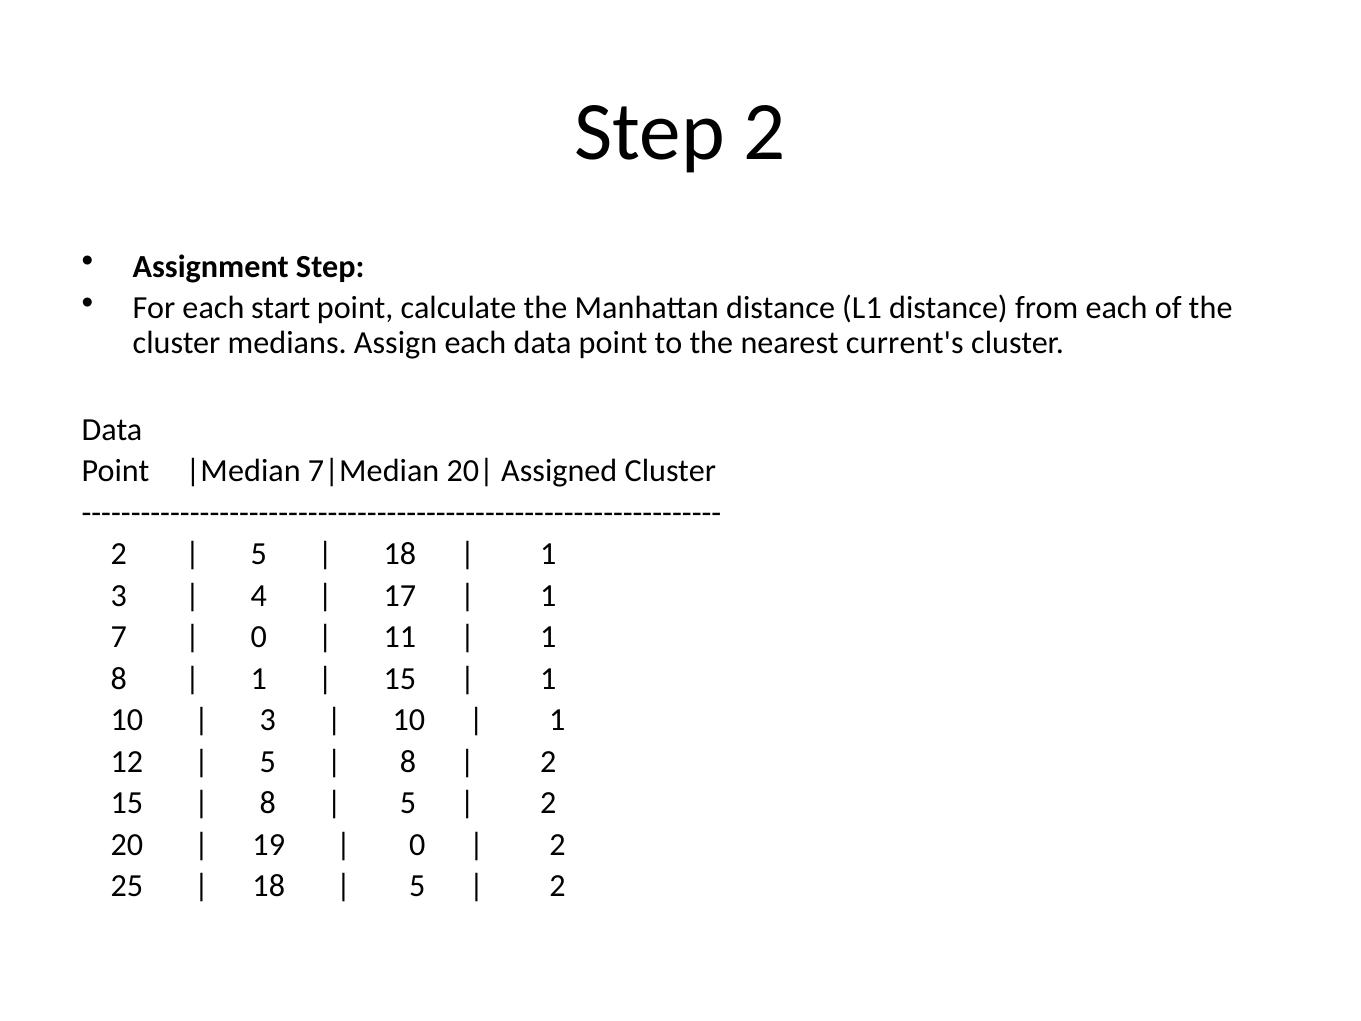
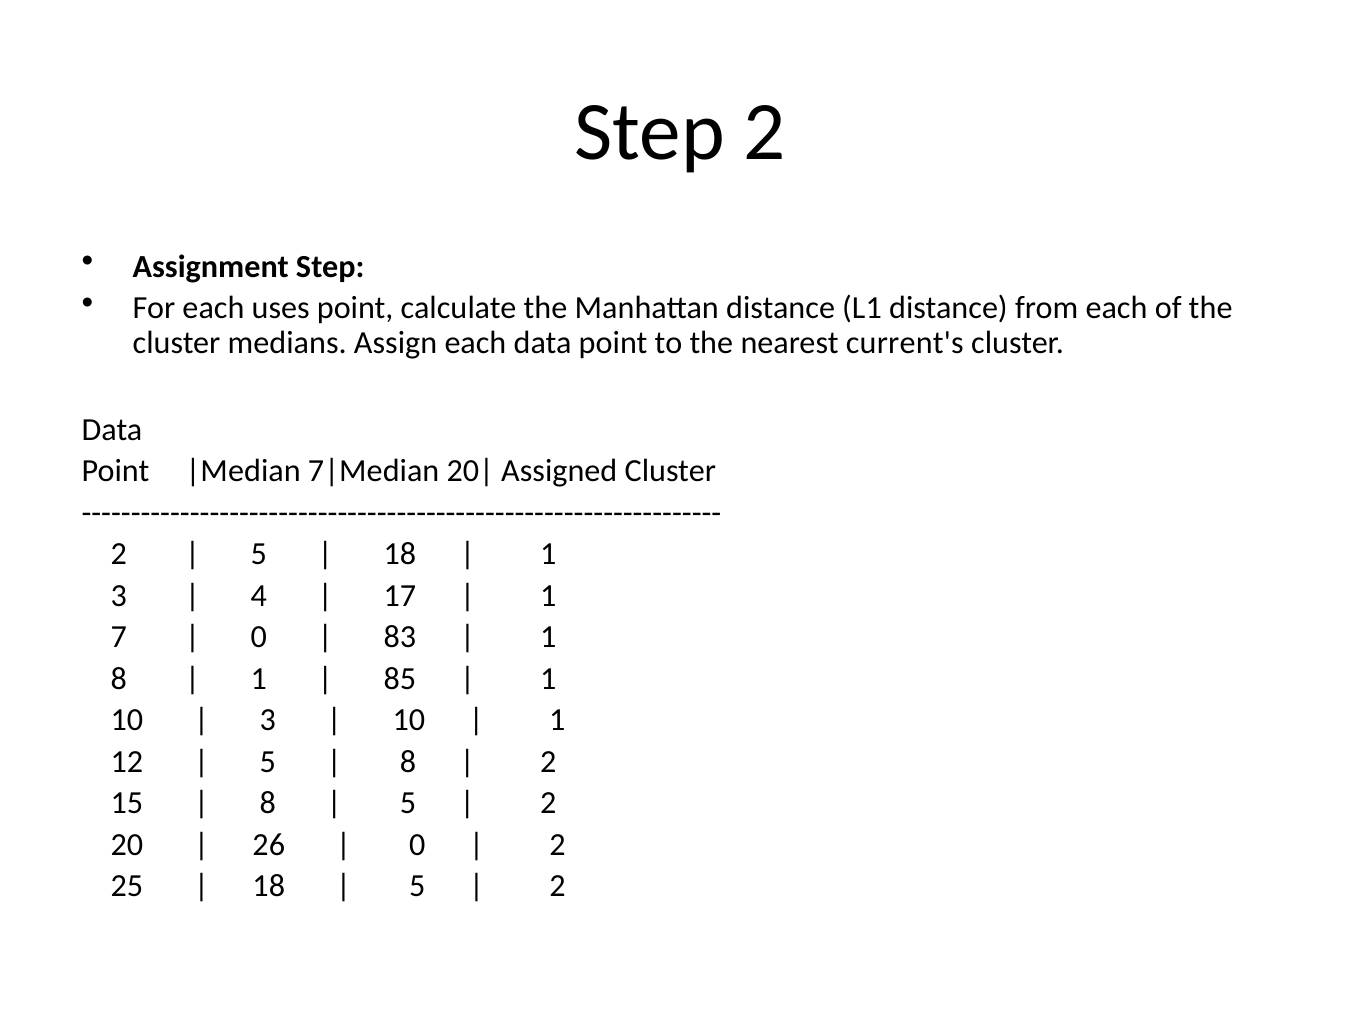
start: start -> uses
11: 11 -> 83
15 at (400, 678): 15 -> 85
19: 19 -> 26
